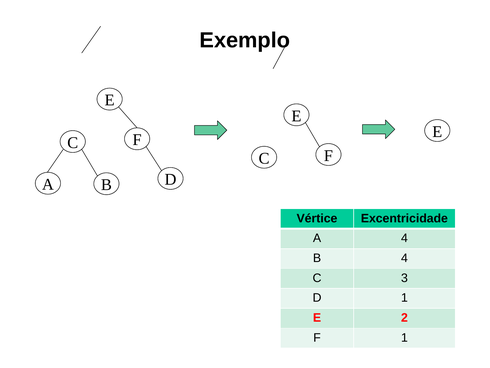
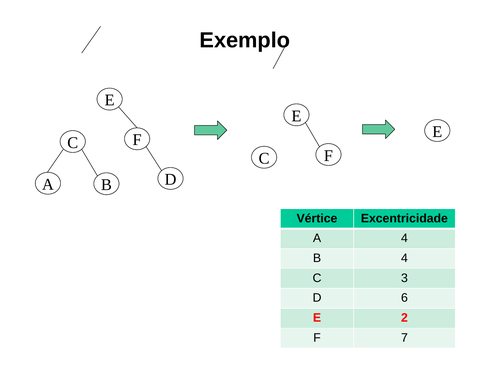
D 1: 1 -> 6
F 1: 1 -> 7
